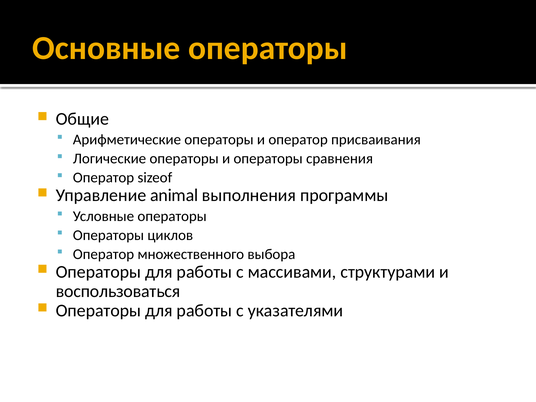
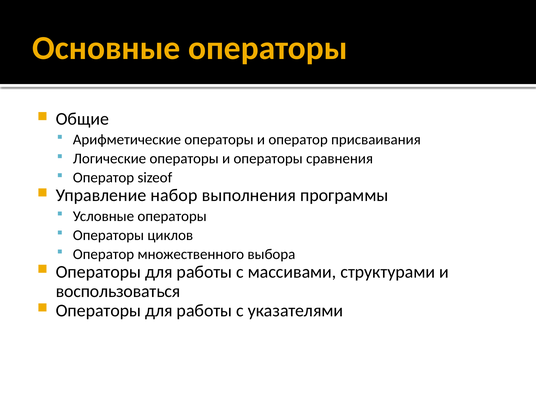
animal: animal -> набор
